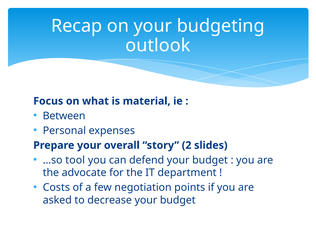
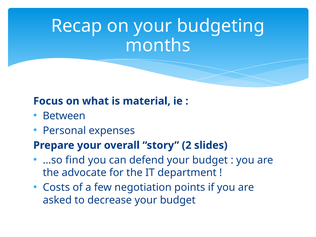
outlook: outlook -> months
tool: tool -> find
